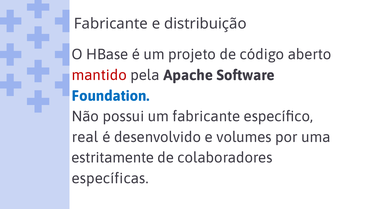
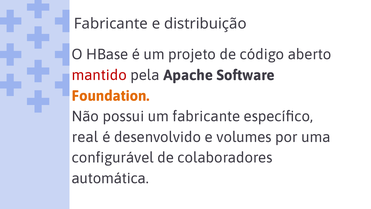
Foundation colour: blue -> orange
estritamente: estritamente -> configurável
específicas: específicas -> automática
